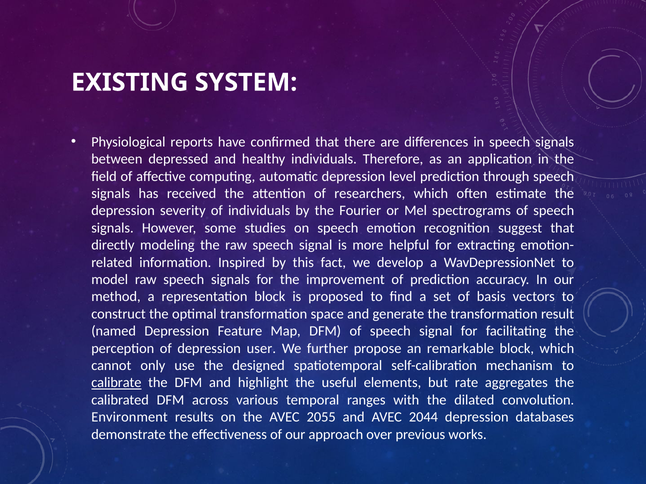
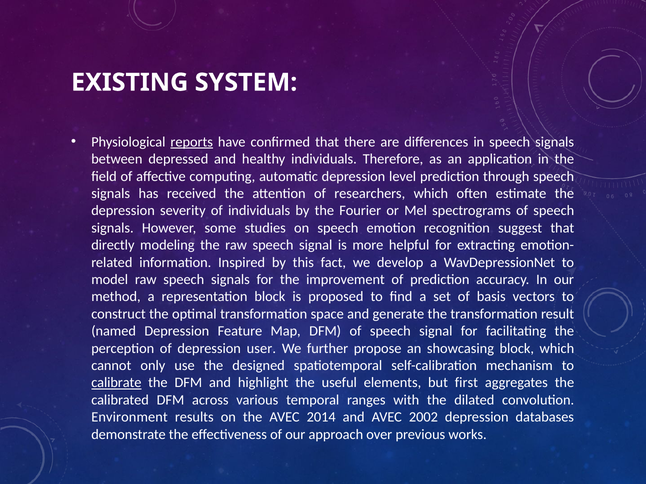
reports underline: none -> present
remarkable: remarkable -> showcasing
rate: rate -> first
2055: 2055 -> 2014
2044: 2044 -> 2002
